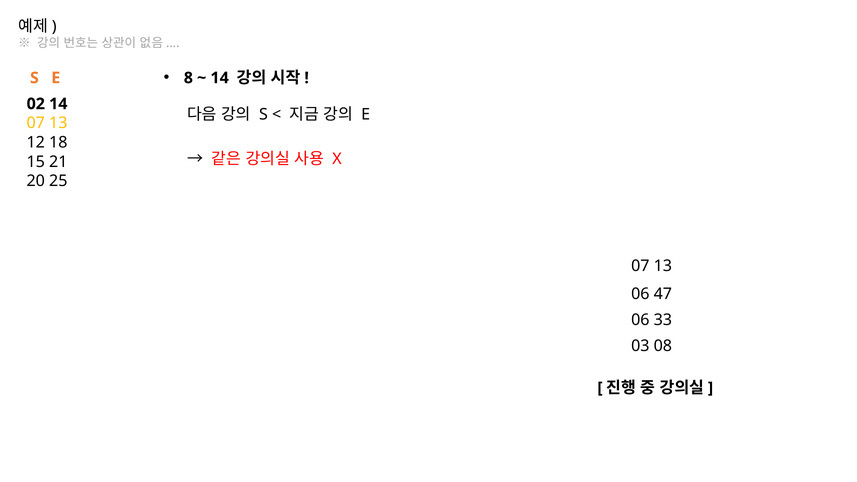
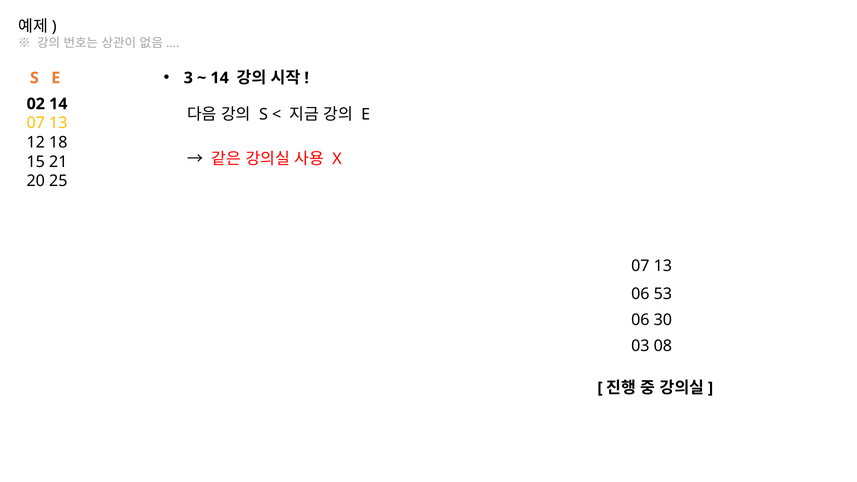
8: 8 -> 3
47: 47 -> 53
33: 33 -> 30
